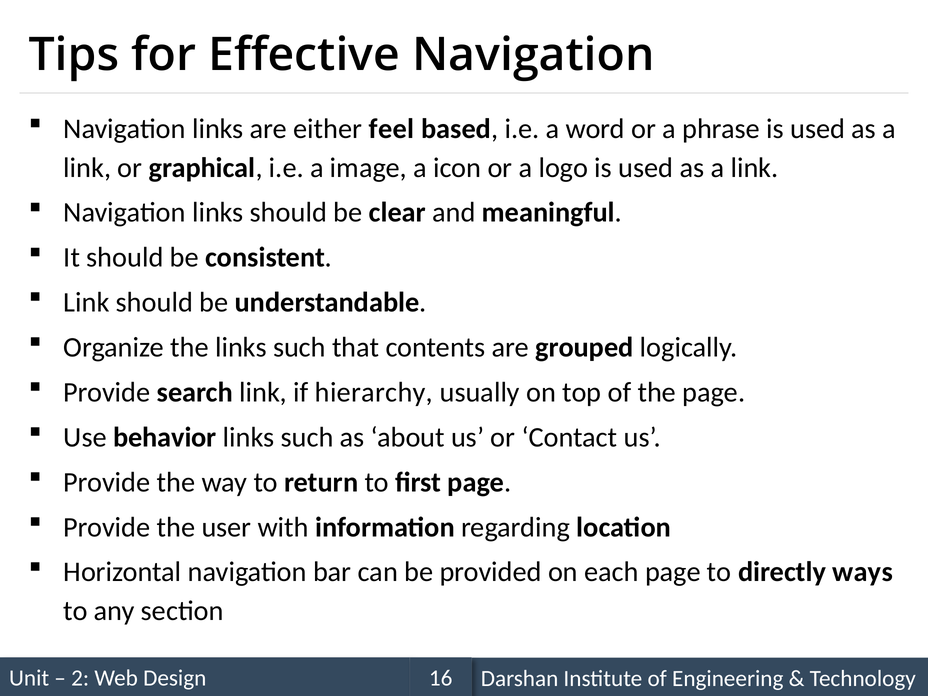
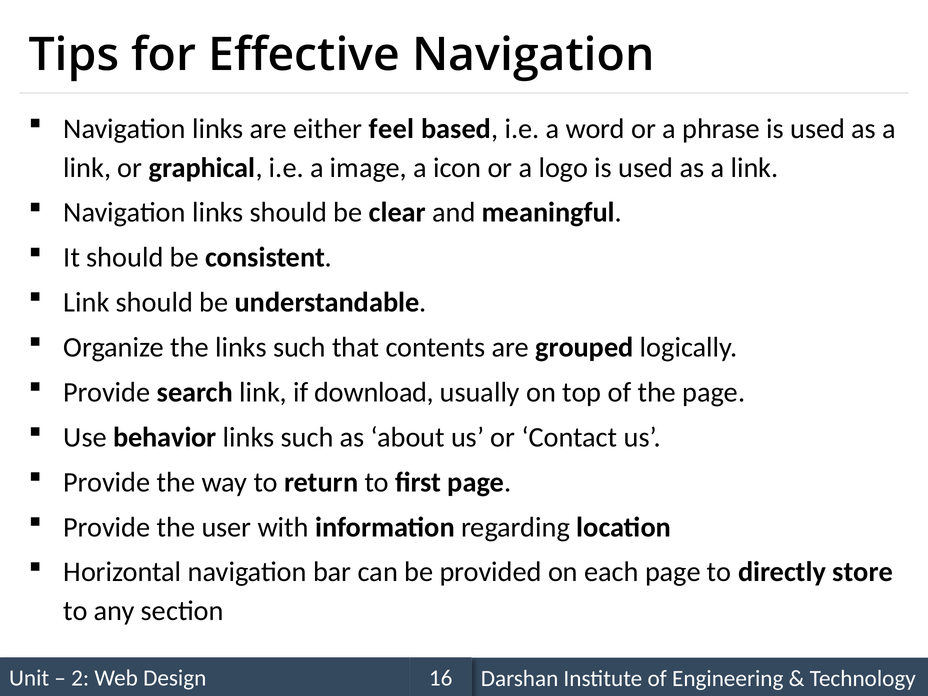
hierarchy: hierarchy -> download
ways: ways -> store
